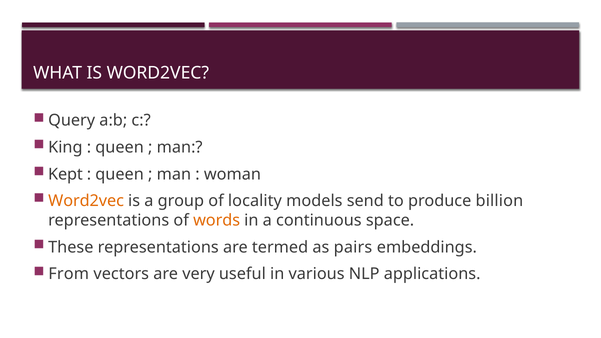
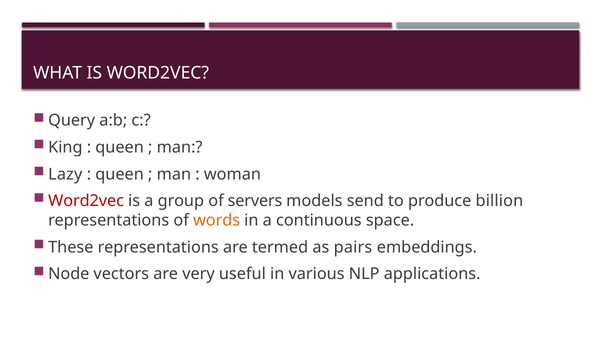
Kept: Kept -> Lazy
Word2vec at (86, 201) colour: orange -> red
locality: locality -> servers
From: From -> Node
